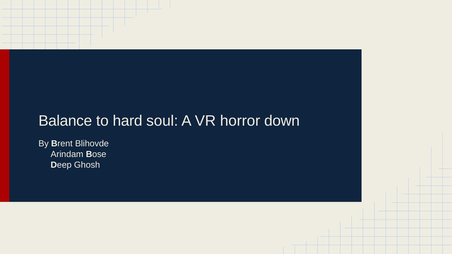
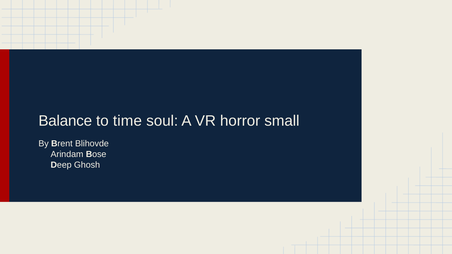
hard: hard -> time
down: down -> small
